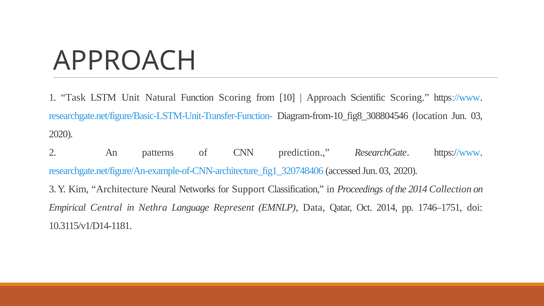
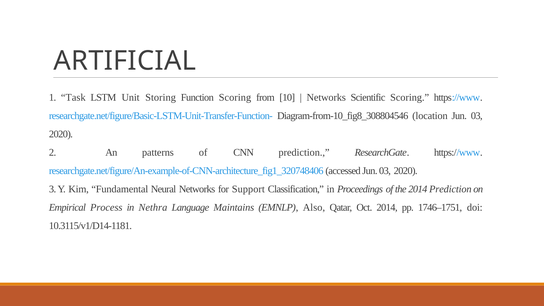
APPROACH at (125, 61): APPROACH -> ARTIFICIAL
Natural: Natural -> Storing
Approach at (326, 97): Approach -> Networks
Architecture: Architecture -> Fundamental
2014 Collection: Collection -> Prediction
Central: Central -> Process
Represent: Represent -> Maintains
Data: Data -> Also
